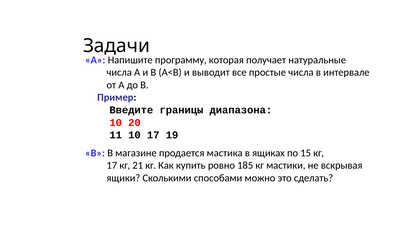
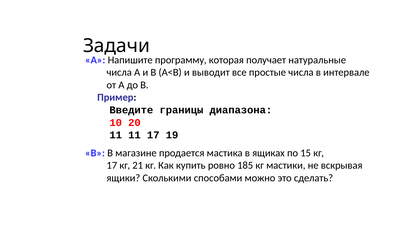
11 10: 10 -> 11
